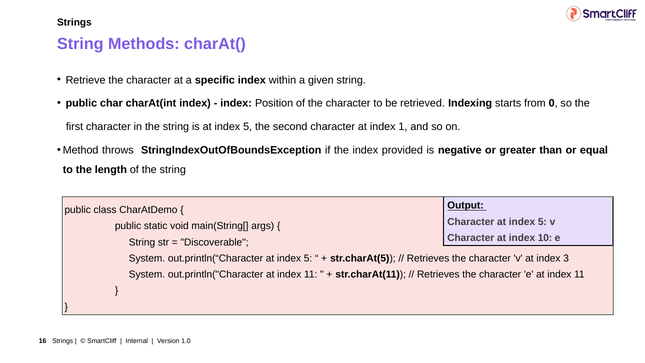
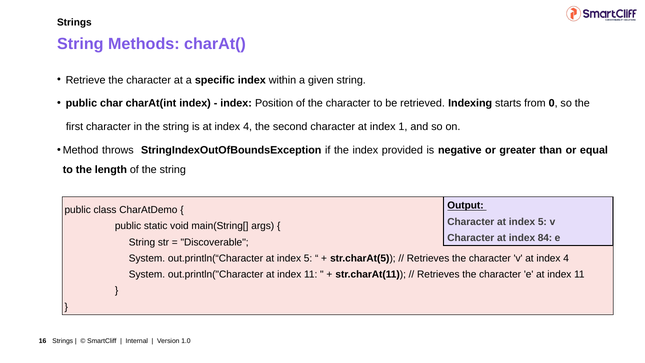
is at index 5: 5 -> 4
10: 10 -> 84
v at index 3: 3 -> 4
